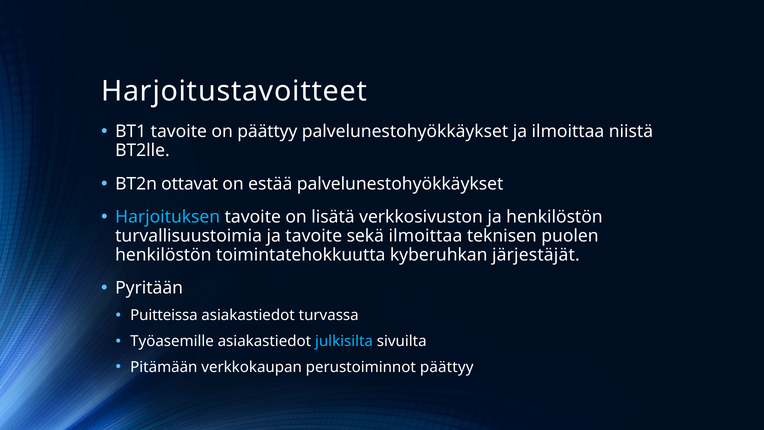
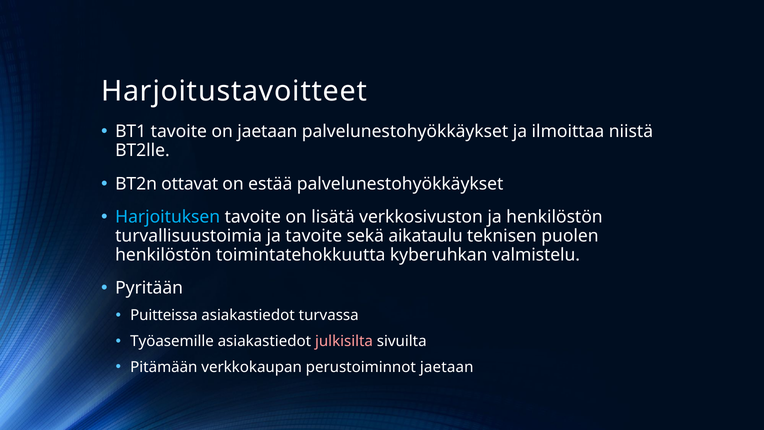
on päättyy: päättyy -> jaetaan
sekä ilmoittaa: ilmoittaa -> aikataulu
järjestäjät: järjestäjät -> valmistelu
julkisilta colour: light blue -> pink
perustoiminnot päättyy: päättyy -> jaetaan
